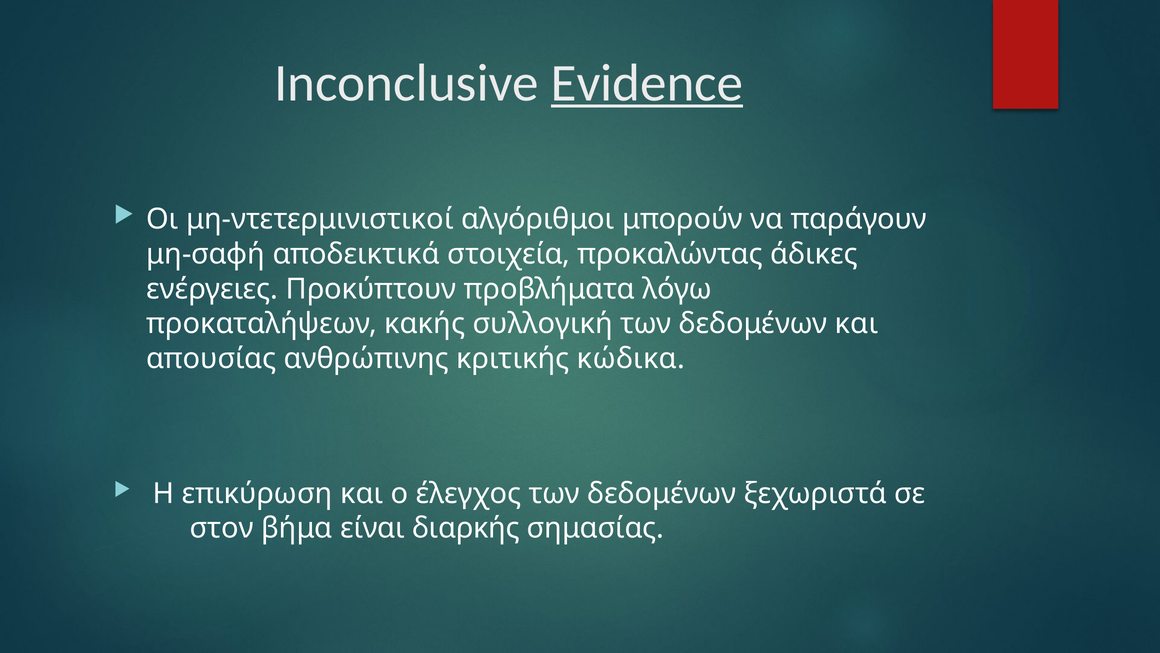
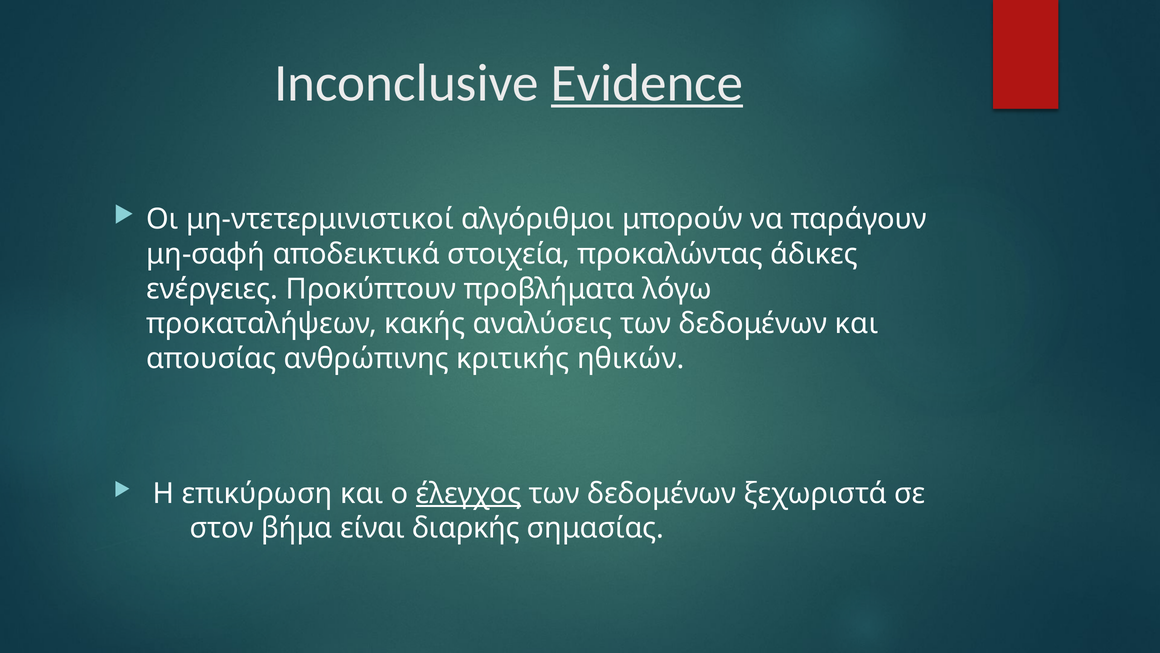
συλλογική: συλλογική -> αναλύσεις
κώδικα: κώδικα -> ηθικών
έλεγχος underline: none -> present
